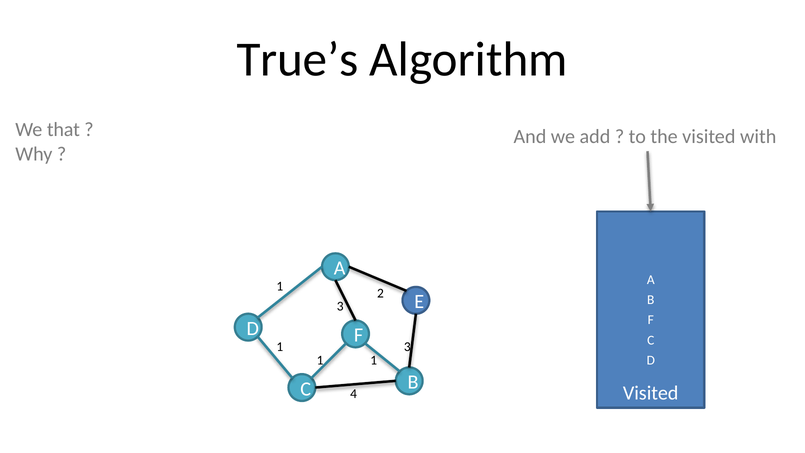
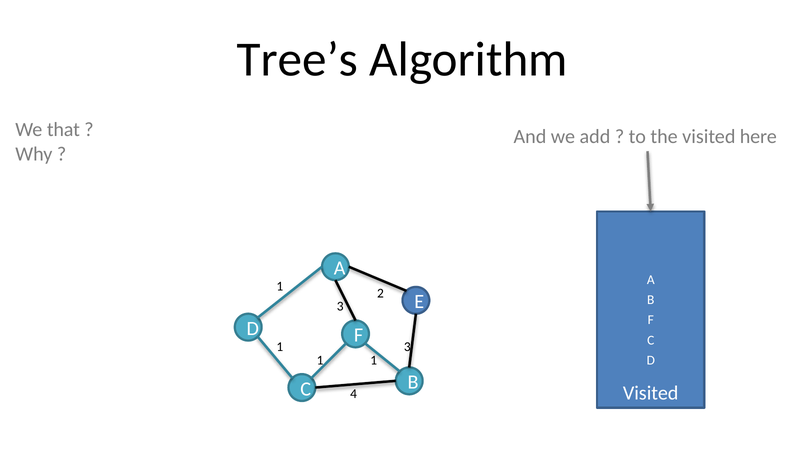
True’s: True’s -> Tree’s
with: with -> here
